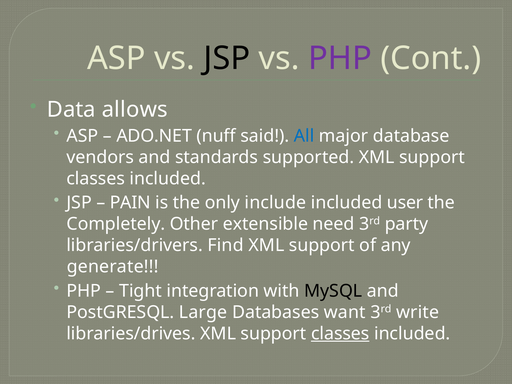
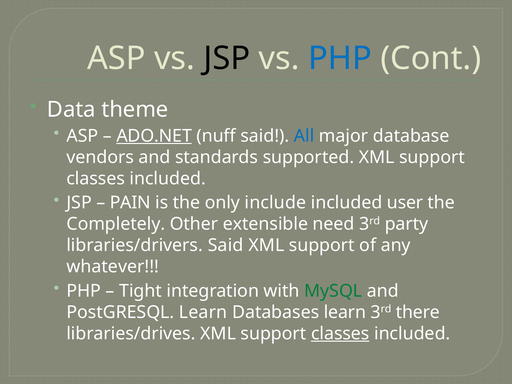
PHP at (340, 58) colour: purple -> blue
allows: allows -> theme
ADO.NET underline: none -> present
libraries/drivers Find: Find -> Said
generate: generate -> whatever
MySQL colour: black -> green
PostGRESQL Large: Large -> Learn
Databases want: want -> learn
write: write -> there
